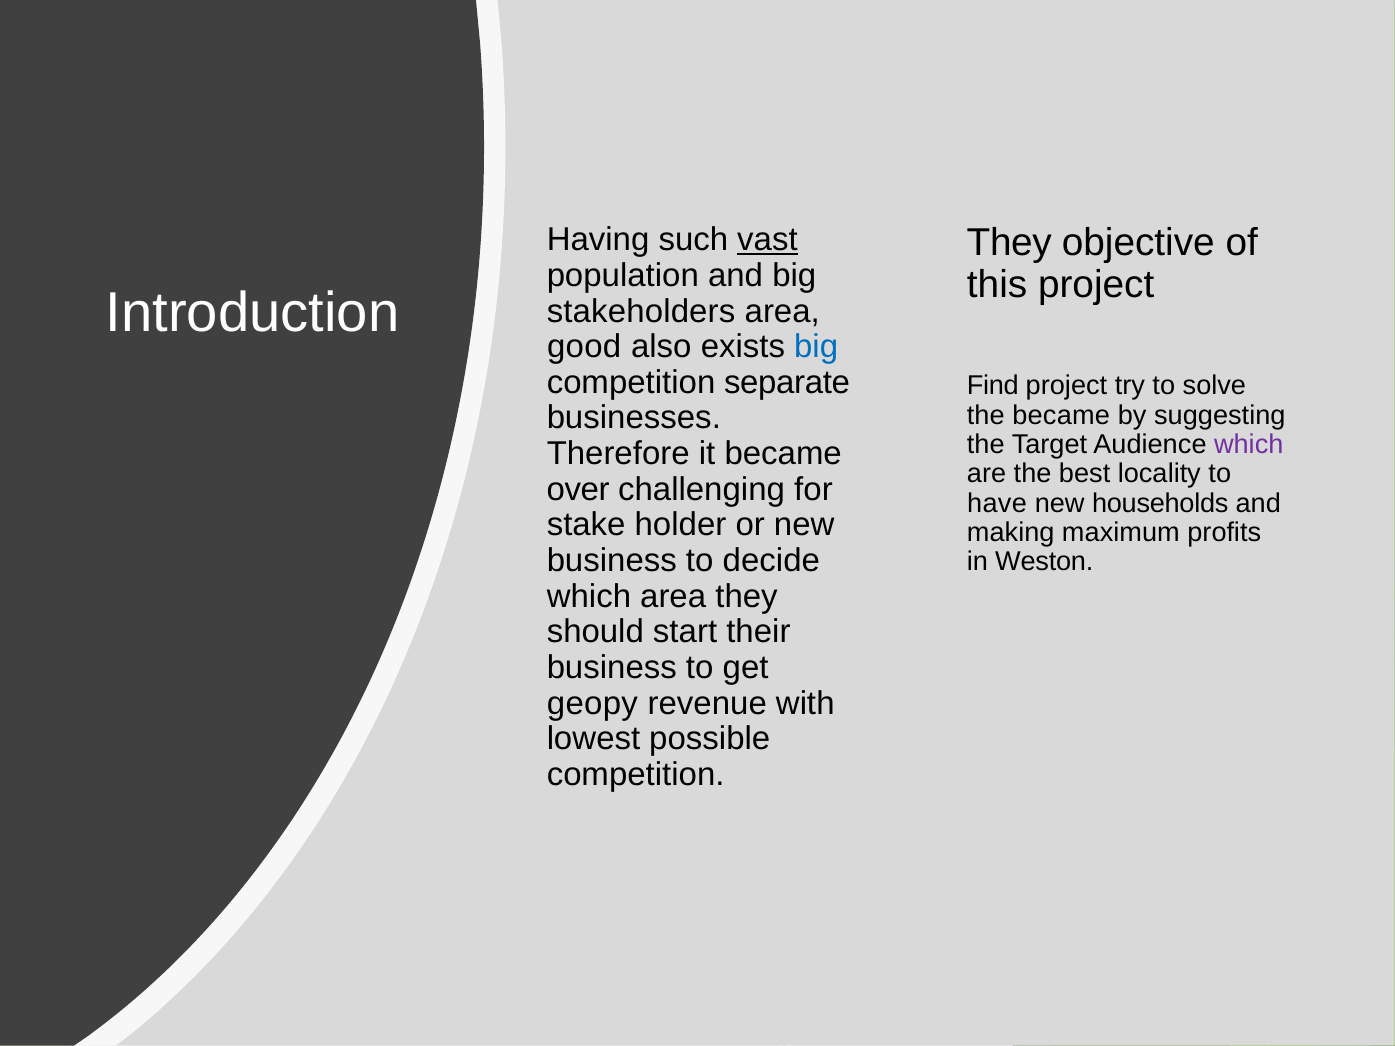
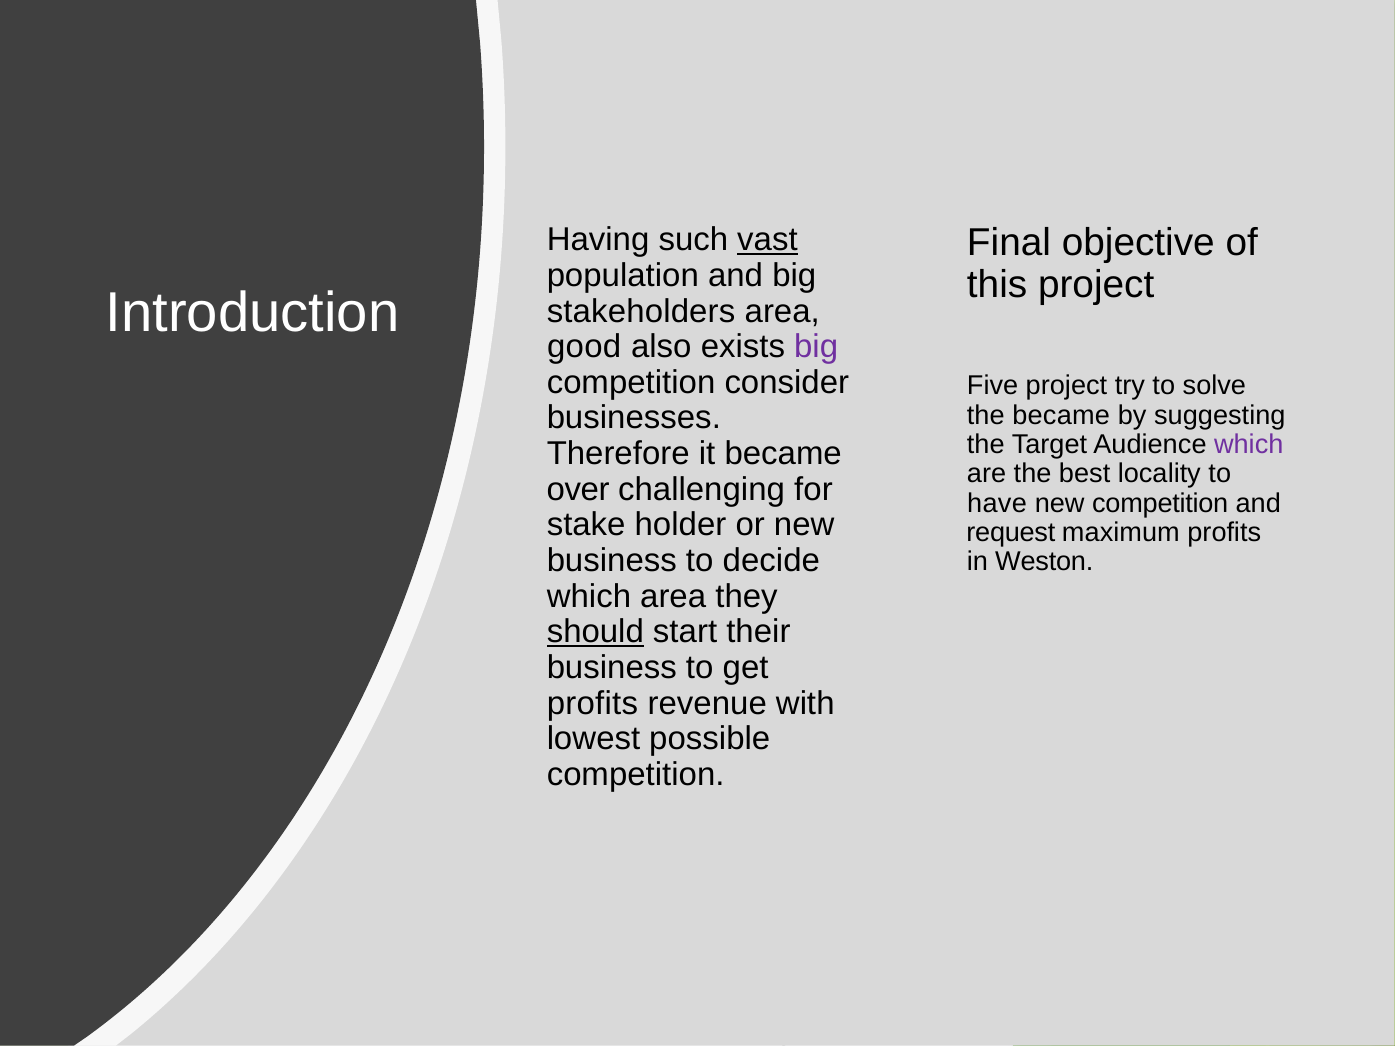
They at (1009, 243): They -> Final
big at (816, 347) colour: blue -> purple
separate: separate -> consider
Find: Find -> Five
new households: households -> competition
making: making -> request
should underline: none -> present
geopy at (592, 703): geopy -> profits
